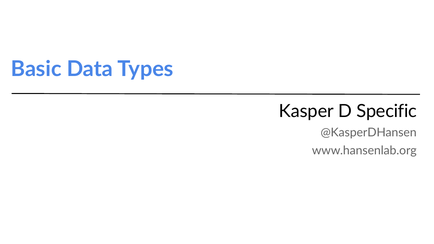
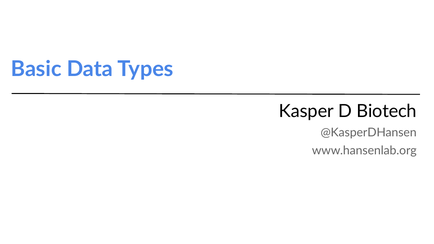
Specific: Specific -> Biotech
